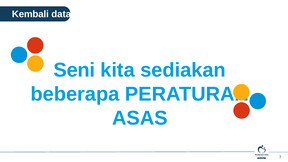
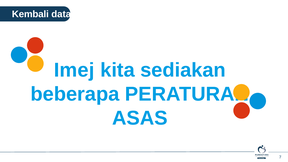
Seni: Seni -> Imej
